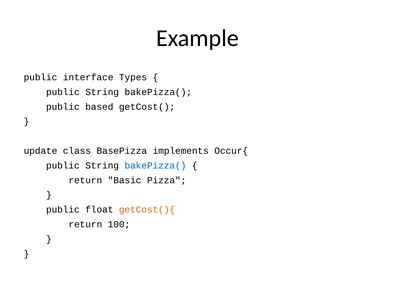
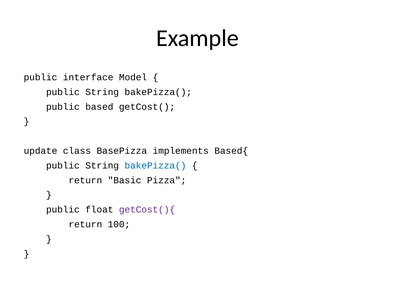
Types: Types -> Model
Occur{: Occur{ -> Based{
getCost(){ colour: orange -> purple
